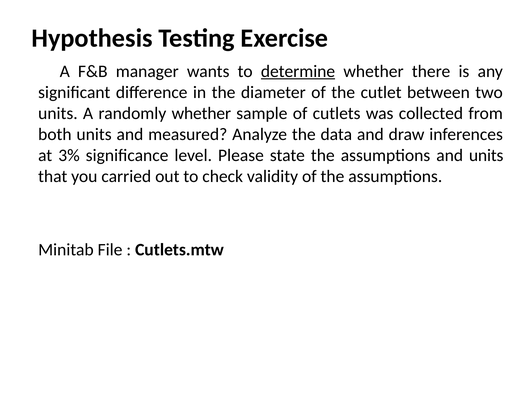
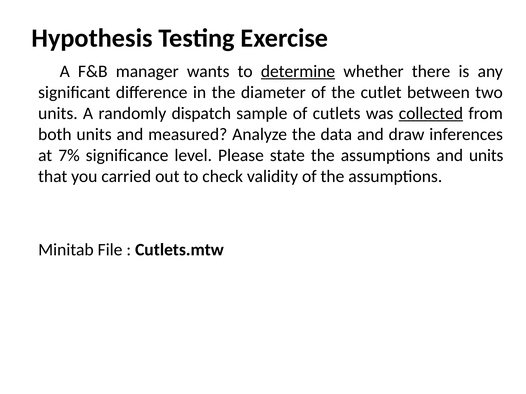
randomly whether: whether -> dispatch
collected underline: none -> present
3%: 3% -> 7%
